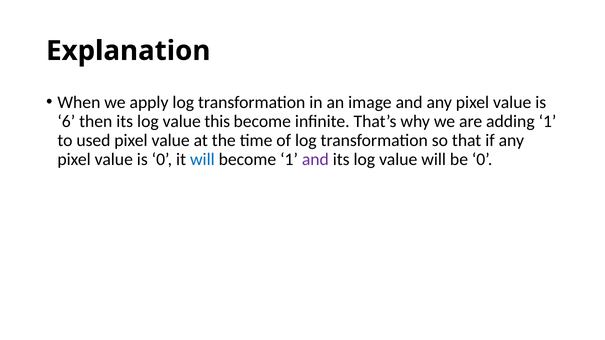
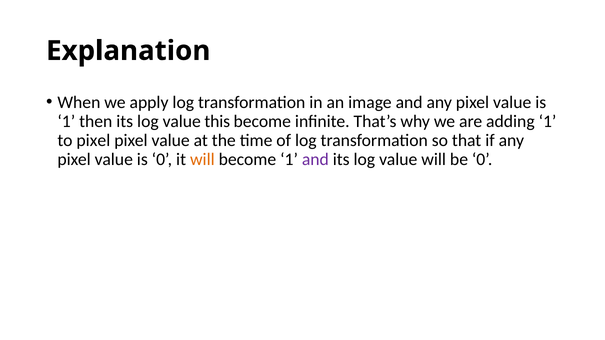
6 at (66, 121): 6 -> 1
to used: used -> pixel
will at (202, 159) colour: blue -> orange
